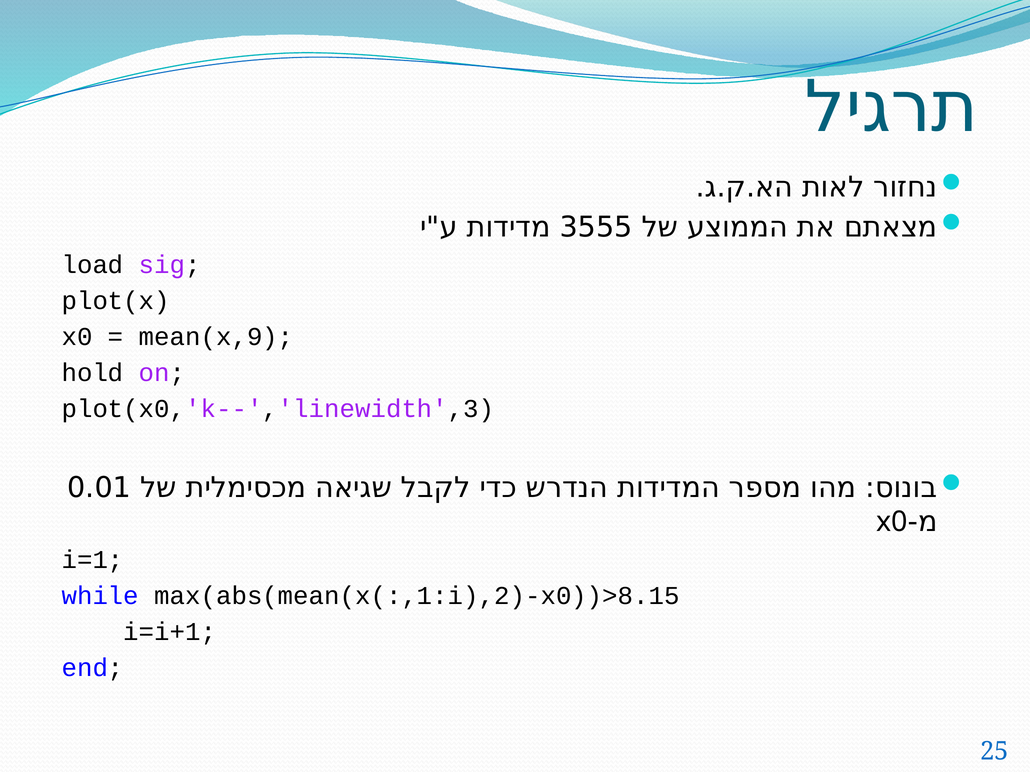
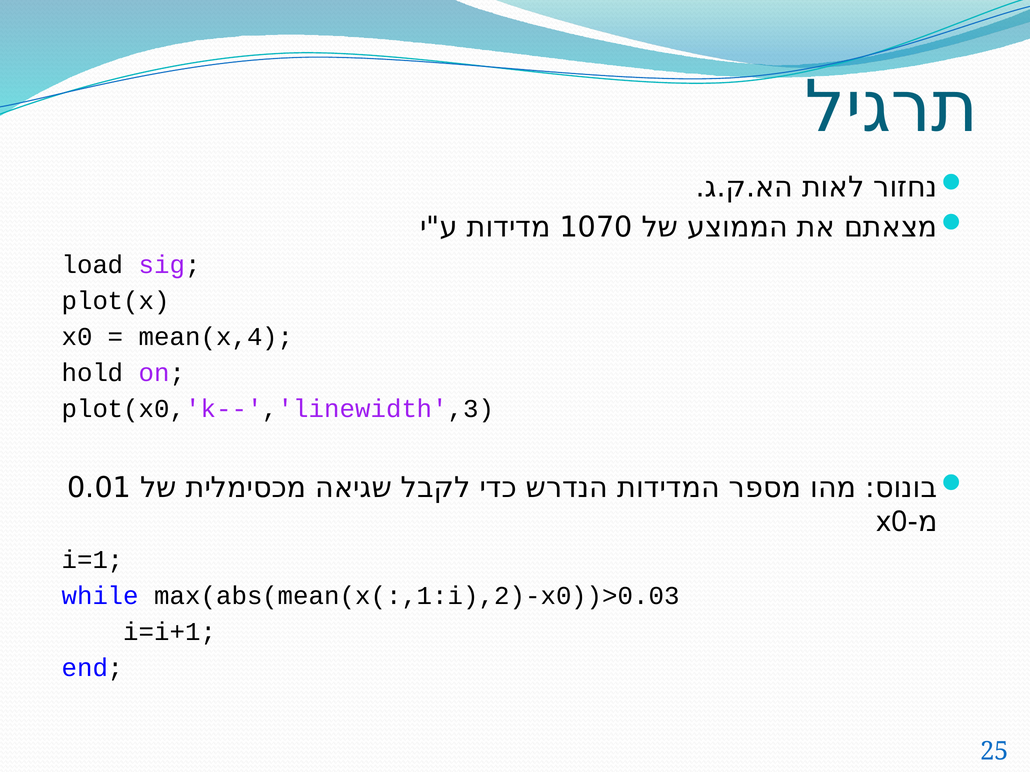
3555: 3555 -> 1070
mean(x,9: mean(x,9 -> mean(x,4
max(abs(mean(x(:,1:i),2)-x0))>8.15: max(abs(mean(x(:,1:i),2)-x0))>8.15 -> max(abs(mean(x(:,1:i),2)-x0))>0.03
